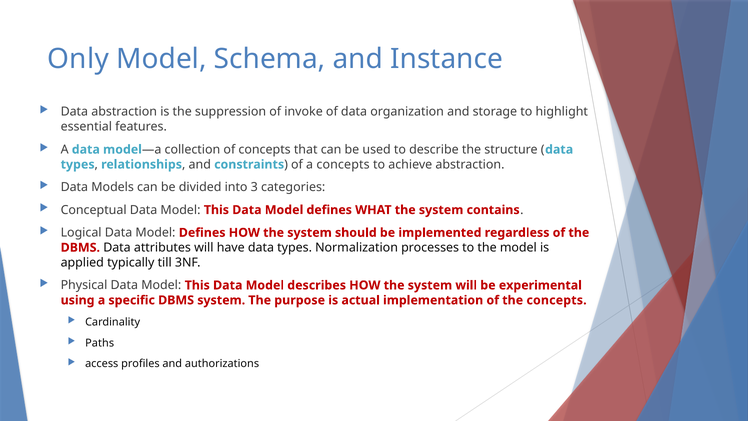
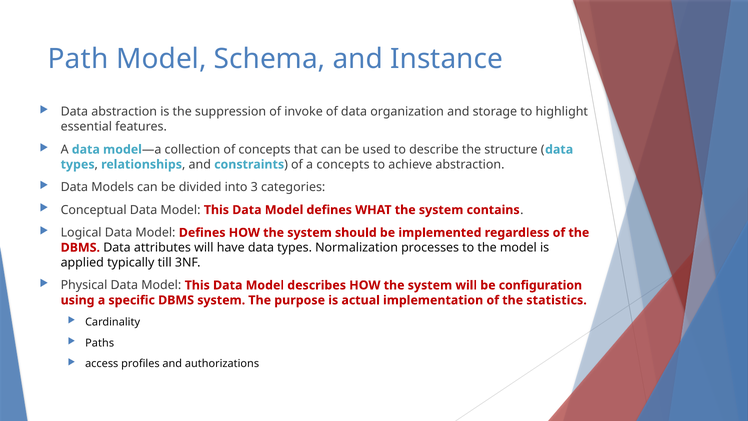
Only: Only -> Path
experimental: experimental -> configuration
the concepts: concepts -> statistics
